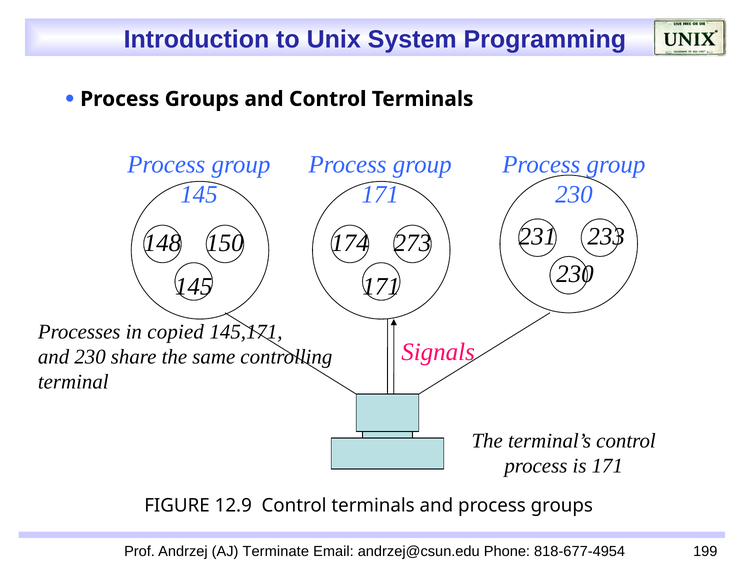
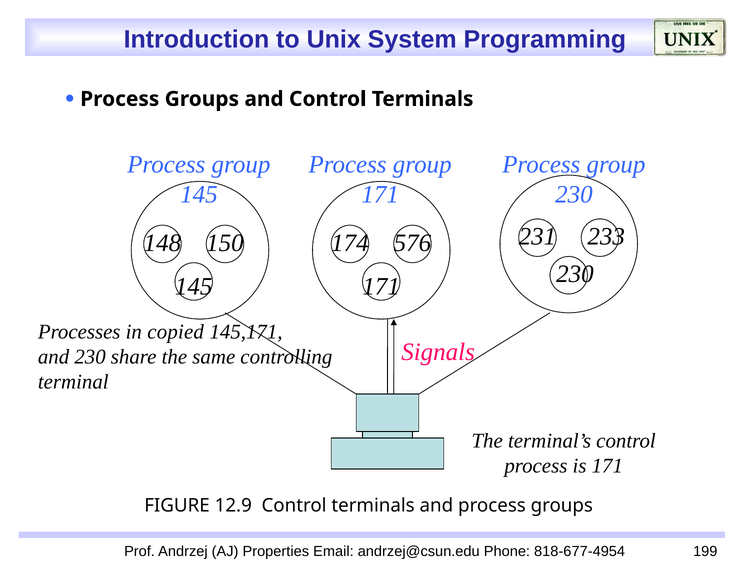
273: 273 -> 576
Terminate: Terminate -> Properties
